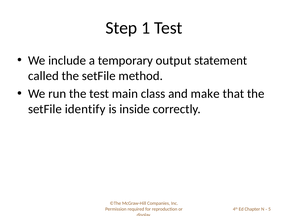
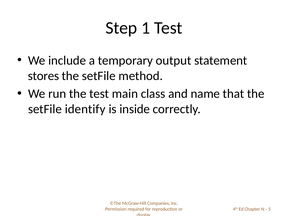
called: called -> stores
make: make -> name
